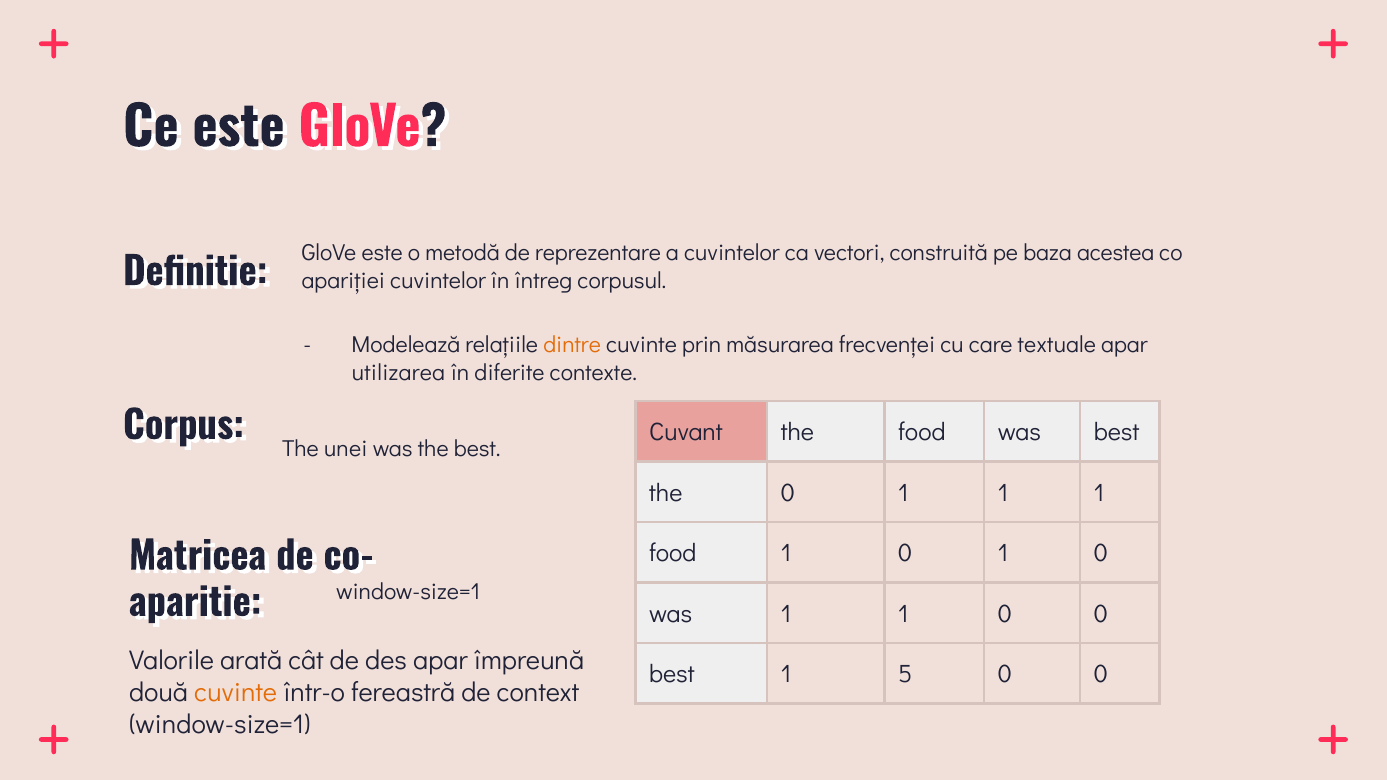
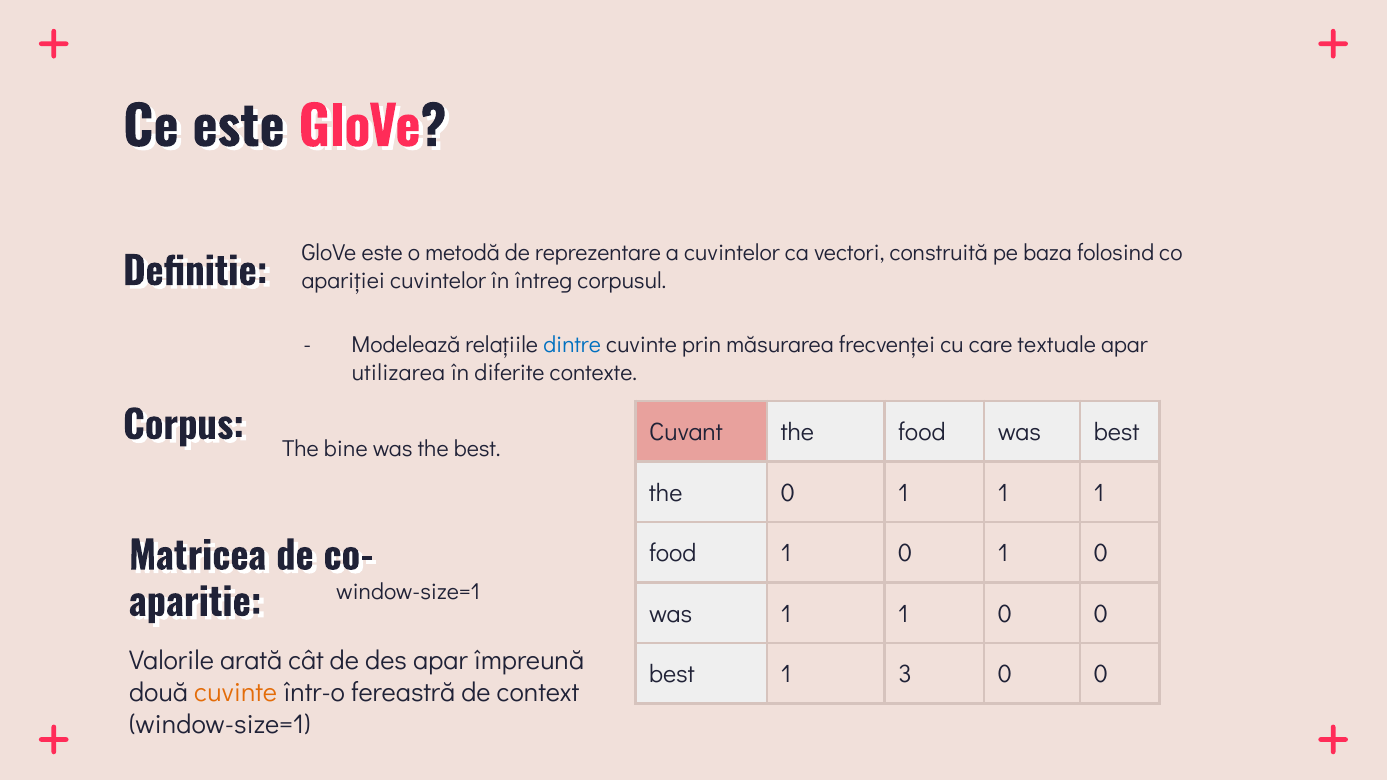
acestea: acestea -> folosind
dintre colour: orange -> blue
unei: unei -> bine
5: 5 -> 3
